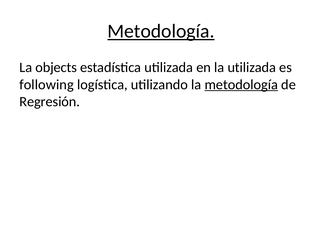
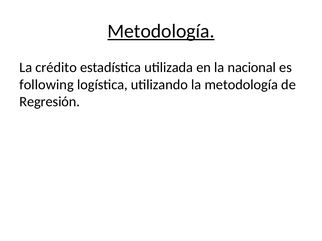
objects: objects -> crédito
la utilizada: utilizada -> nacional
metodología at (241, 85) underline: present -> none
